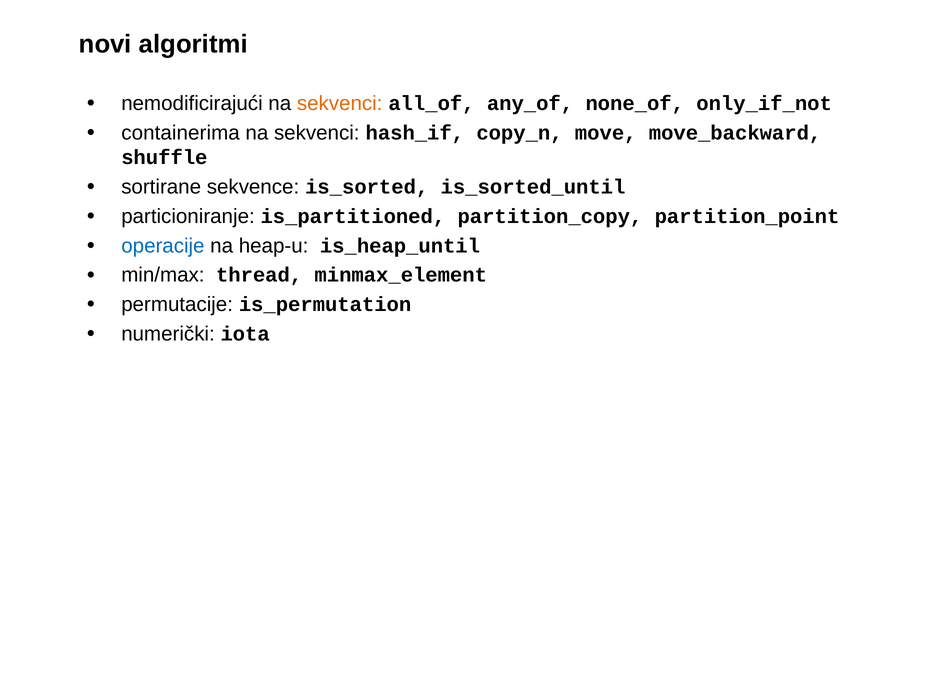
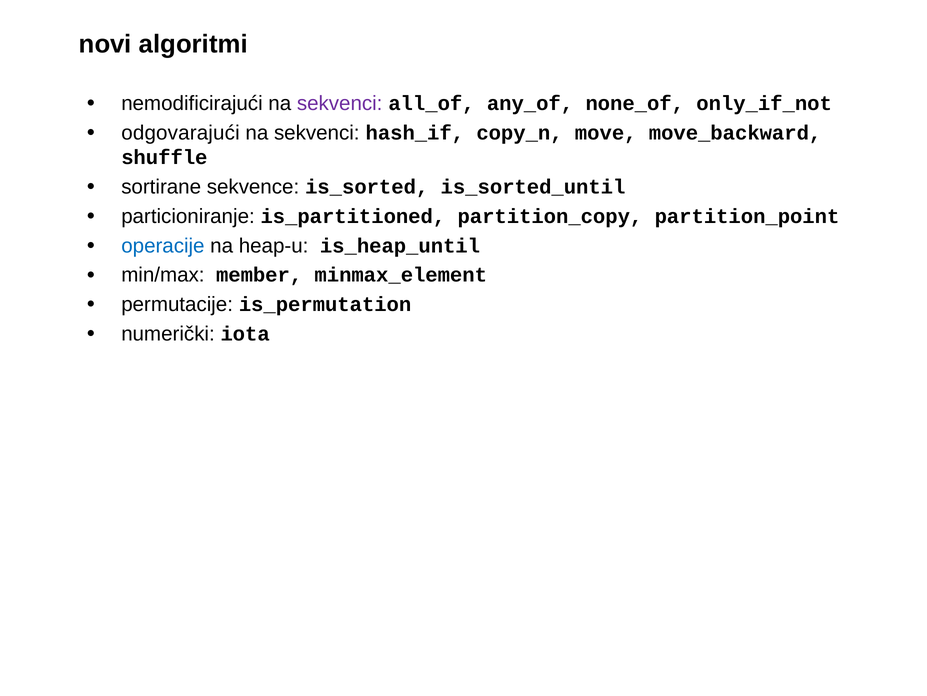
sekvenci at (340, 103) colour: orange -> purple
containerima: containerima -> odgovarajući
thread: thread -> member
